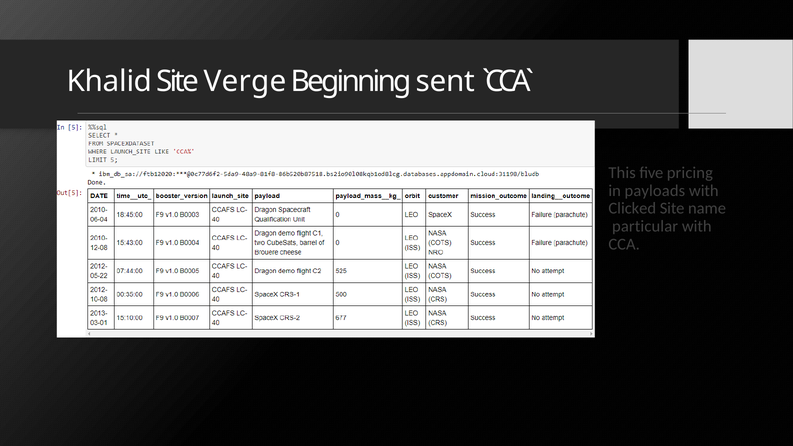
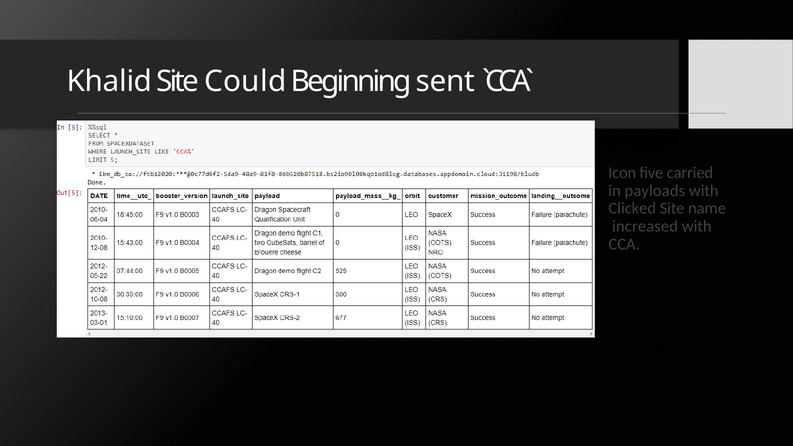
Verge: Verge -> Could
This: This -> Icon
pricing: pricing -> carried
particular: particular -> increased
